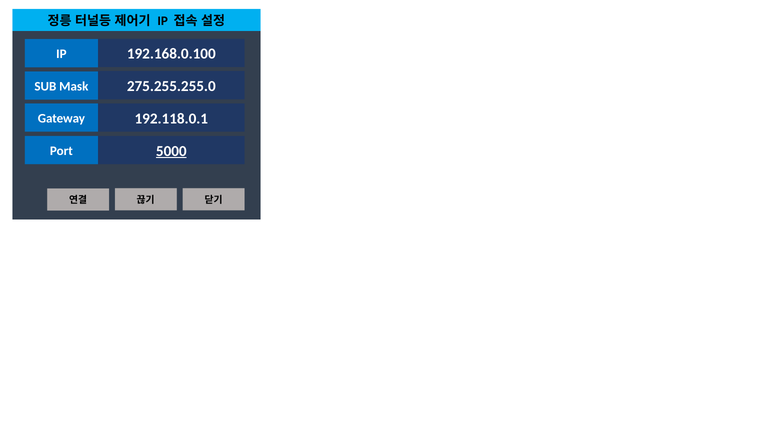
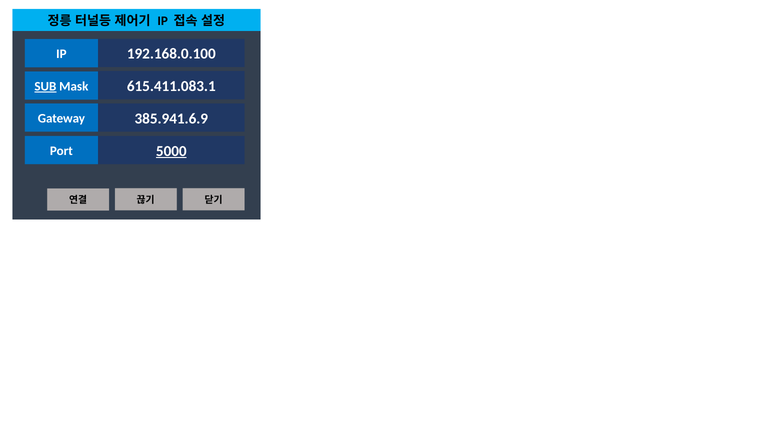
SUB underline: none -> present
275.255.255.0: 275.255.255.0 -> 615.411.083.1
192.118.0.1: 192.118.0.1 -> 385.941.6.9
